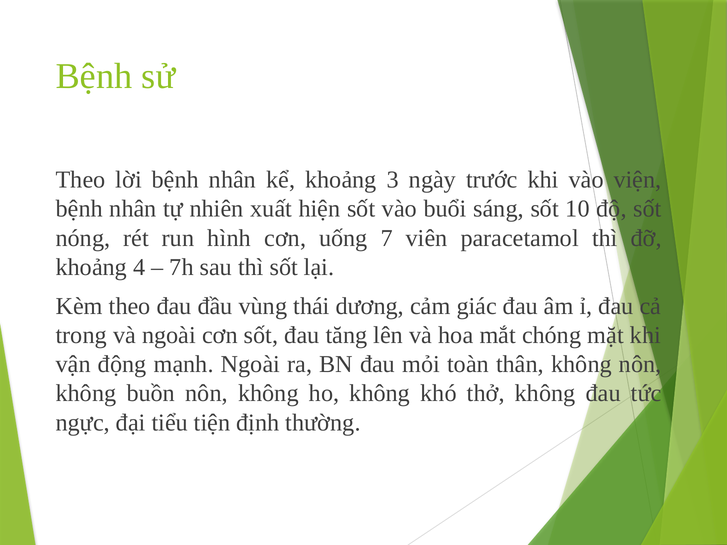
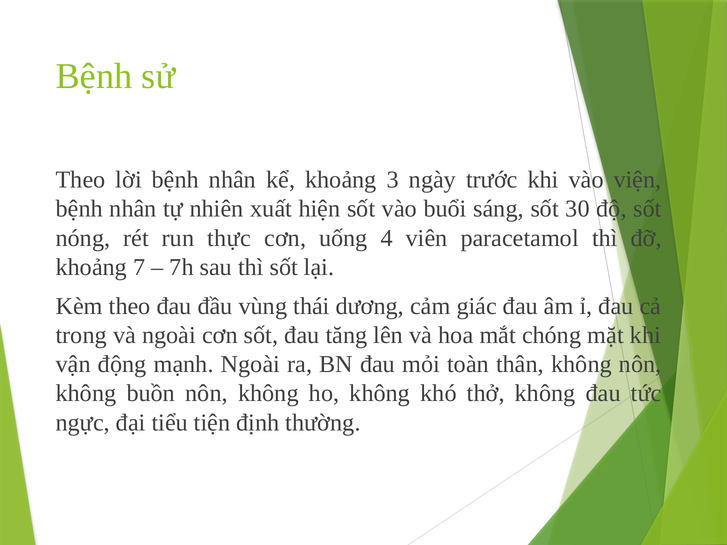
10: 10 -> 30
hình: hình -> thực
7: 7 -> 4
4: 4 -> 7
